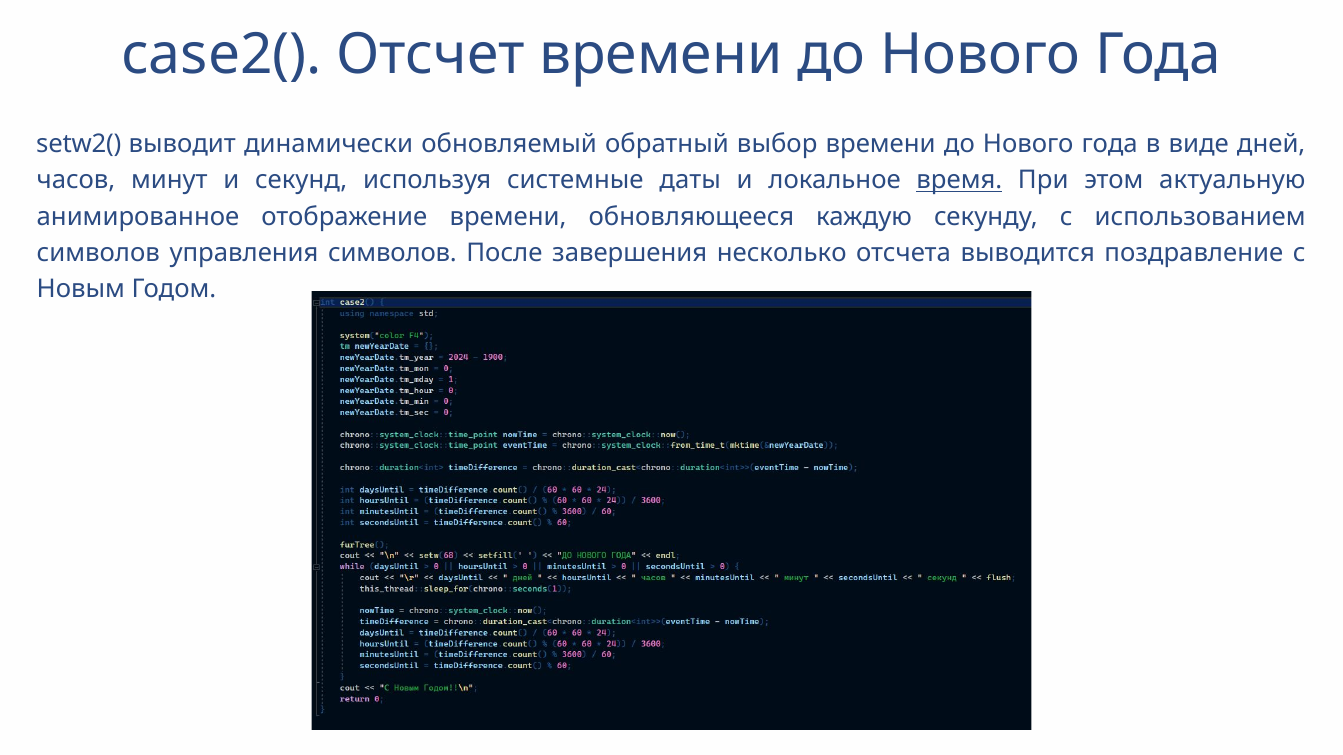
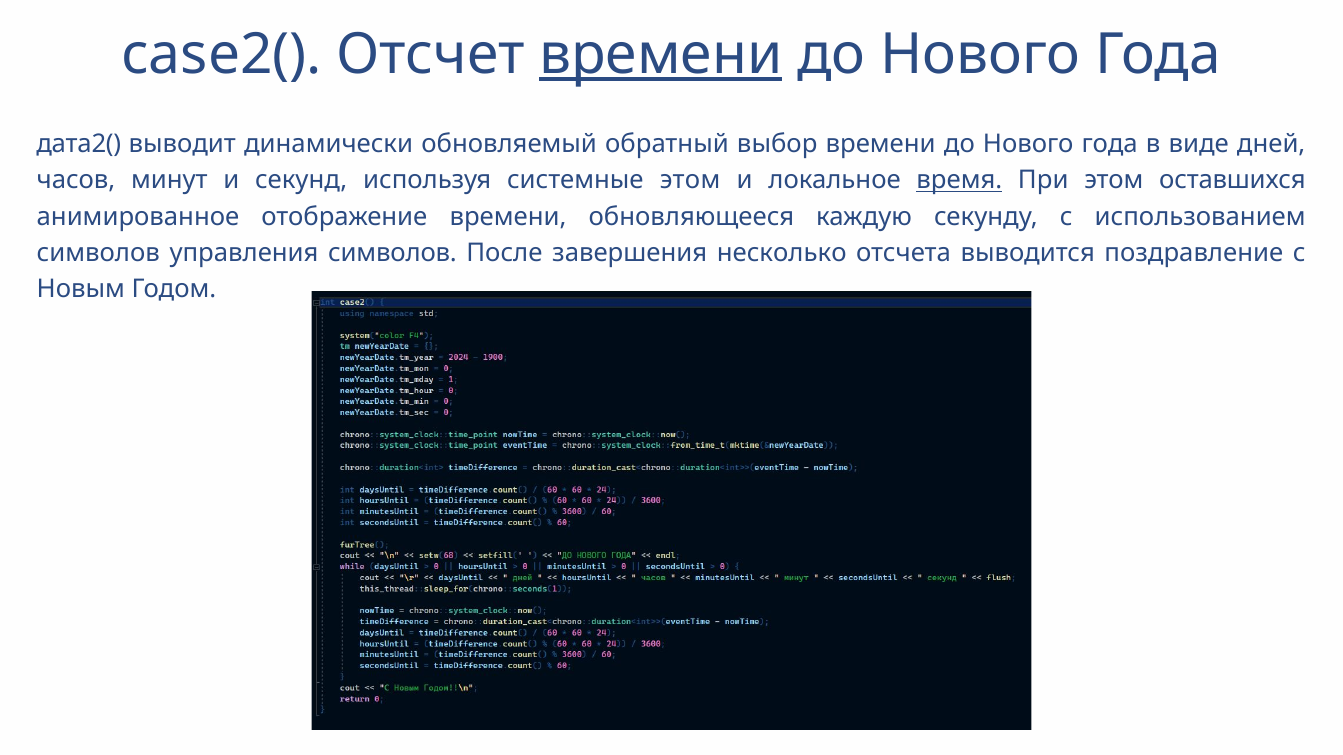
времени at (661, 55) underline: none -> present
setw2(: setw2( -> дата2(
системные даты: даты -> этом
актуальную: актуальную -> оставшихся
